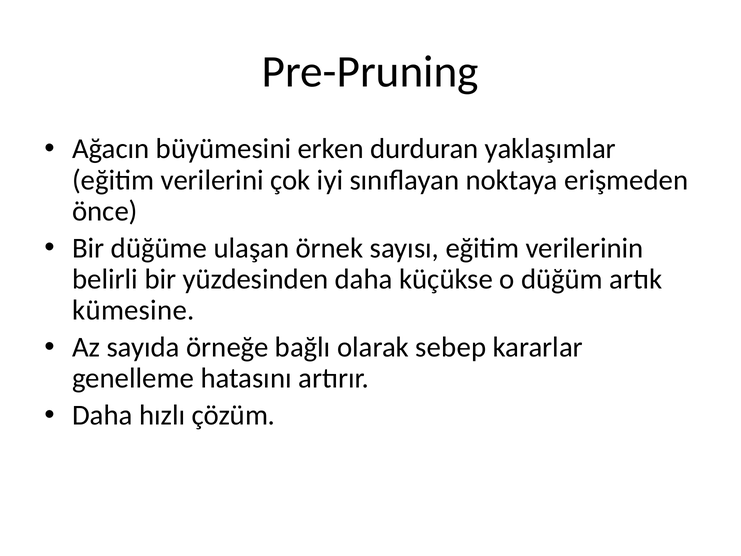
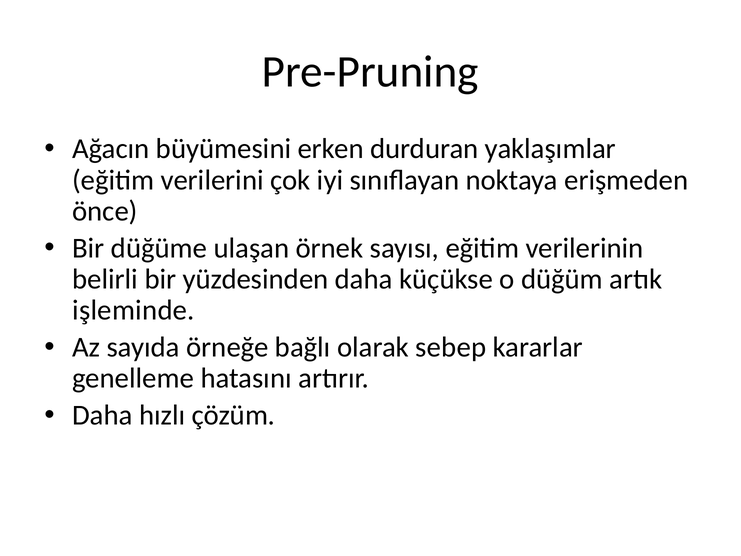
kümesine: kümesine -> işleminde
